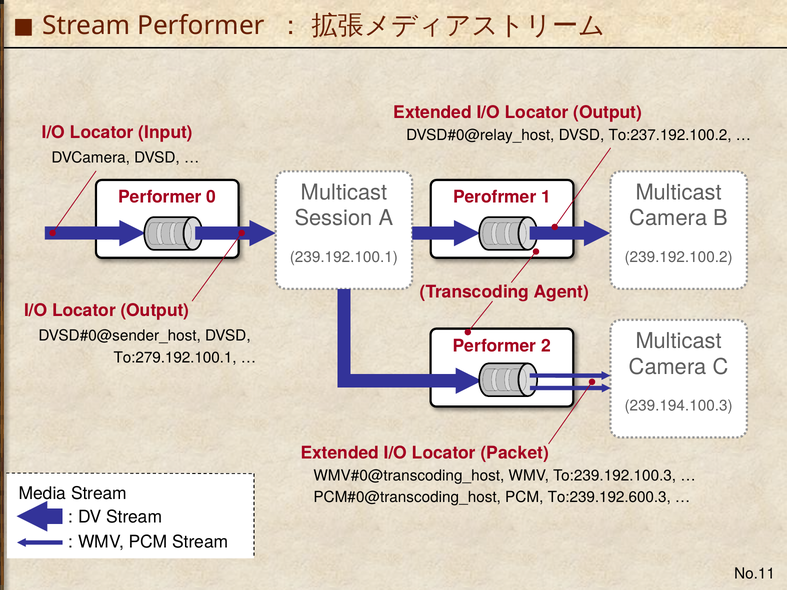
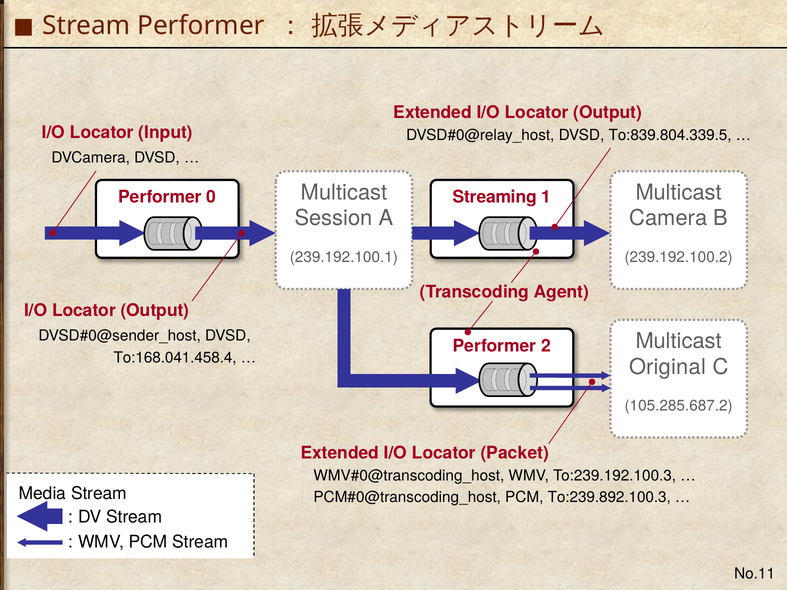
To:237.192.100.2: To:237.192.100.2 -> To:839.804.339.5
Perofrmer: Perofrmer -> Streaming
To:279.192.100.1: To:279.192.100.1 -> To:168.041.458.4
Camera at (668, 367): Camera -> Original
239.194.100.3: 239.194.100.3 -> 105.285.687.2
To:239.192.600.3: To:239.192.600.3 -> To:239.892.100.3
